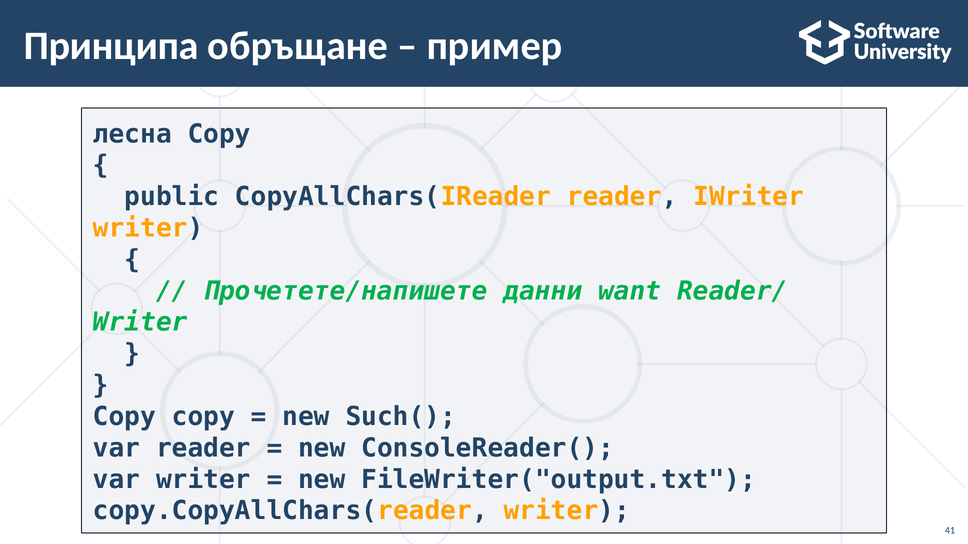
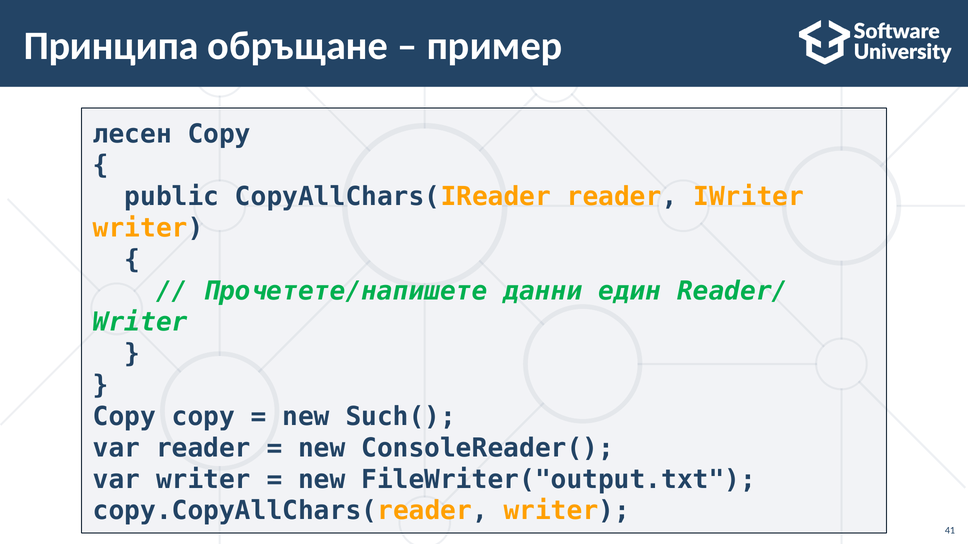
лесна: лесна -> лесен
want: want -> един
